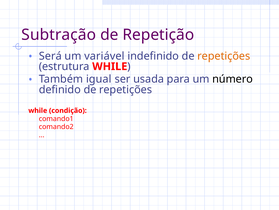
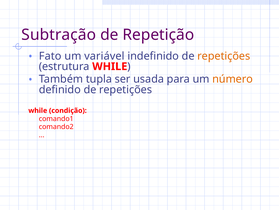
Será: Será -> Fato
igual: igual -> tupla
número colour: black -> orange
